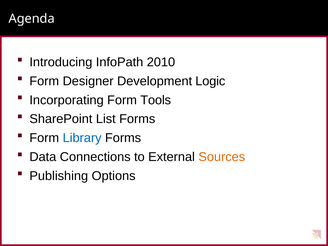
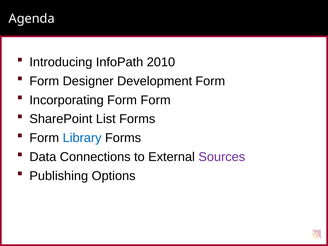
Development Logic: Logic -> Form
Form Tools: Tools -> Form
Sources colour: orange -> purple
